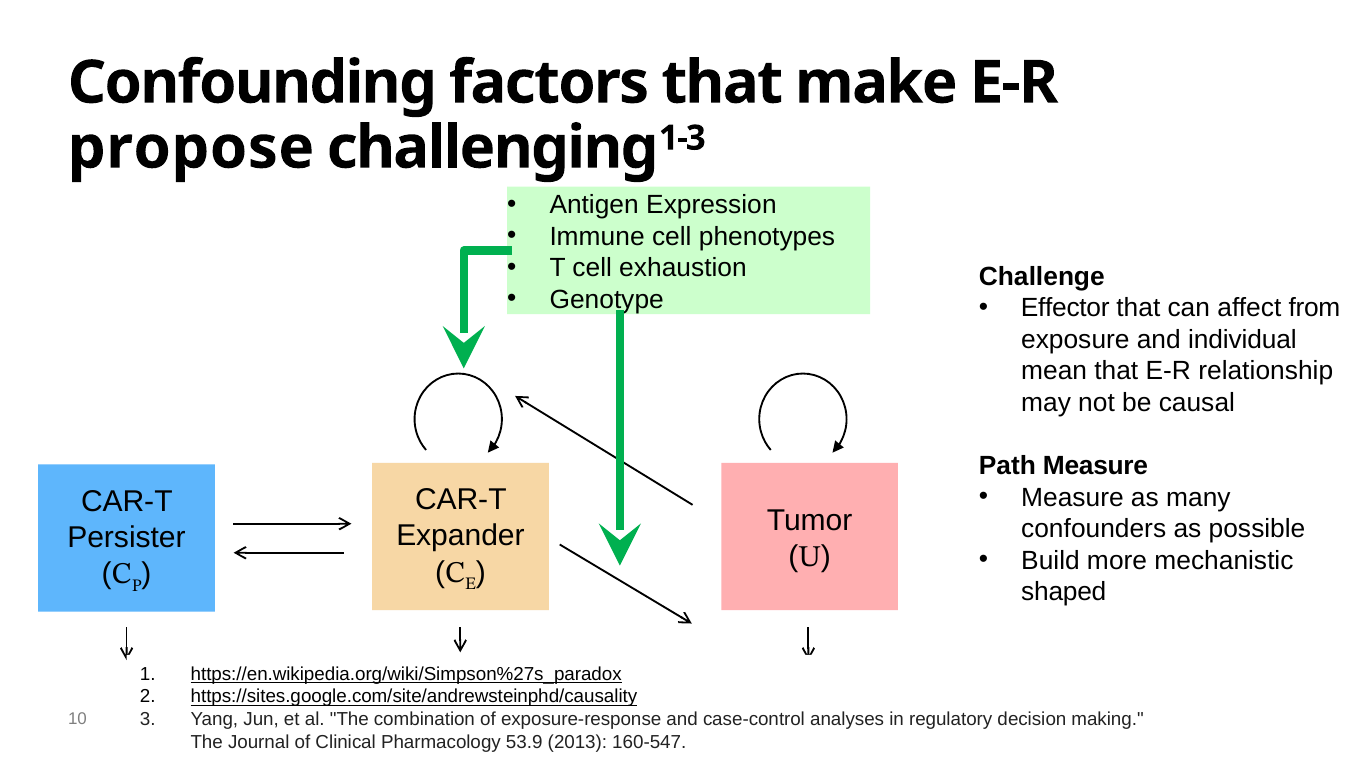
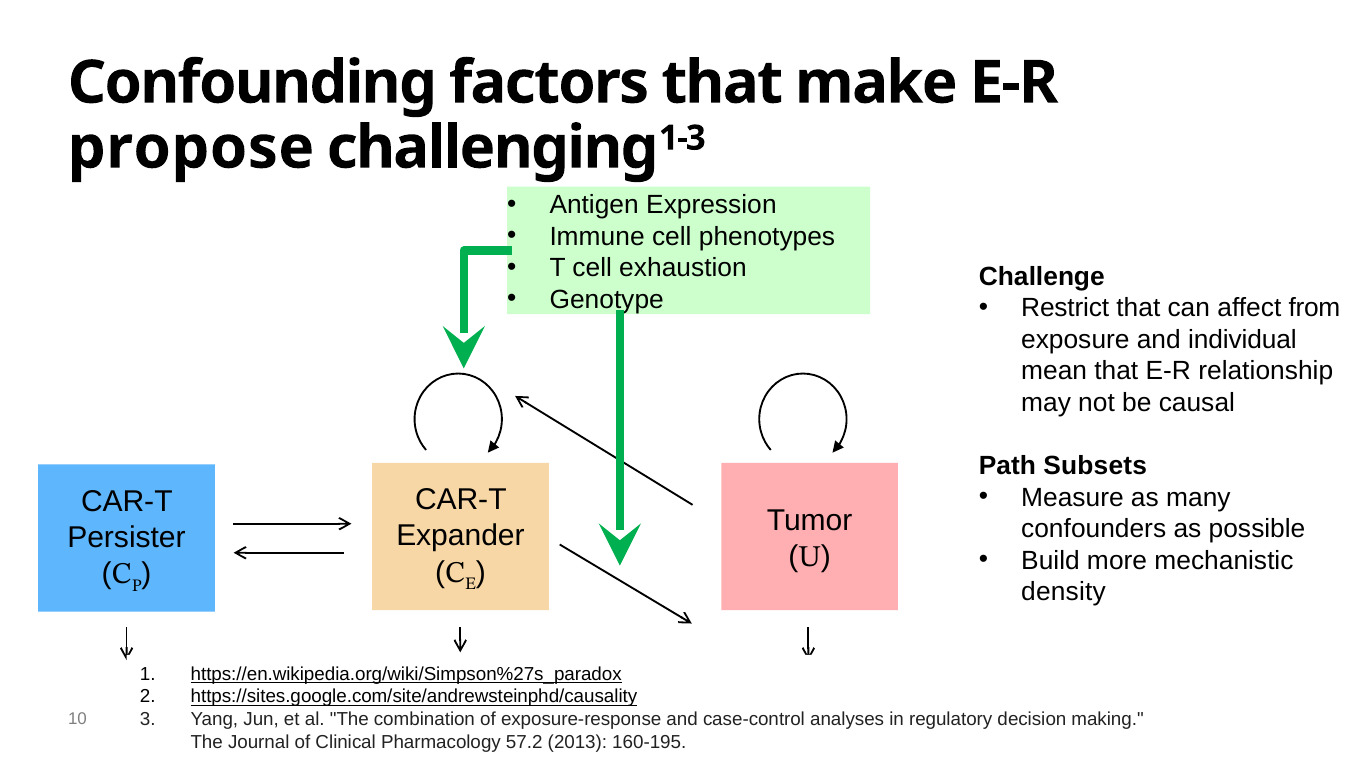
Effector: Effector -> Restrict
Path Measure: Measure -> Subsets
shaped: shaped -> density
53.9: 53.9 -> 57.2
160-547: 160-547 -> 160-195
